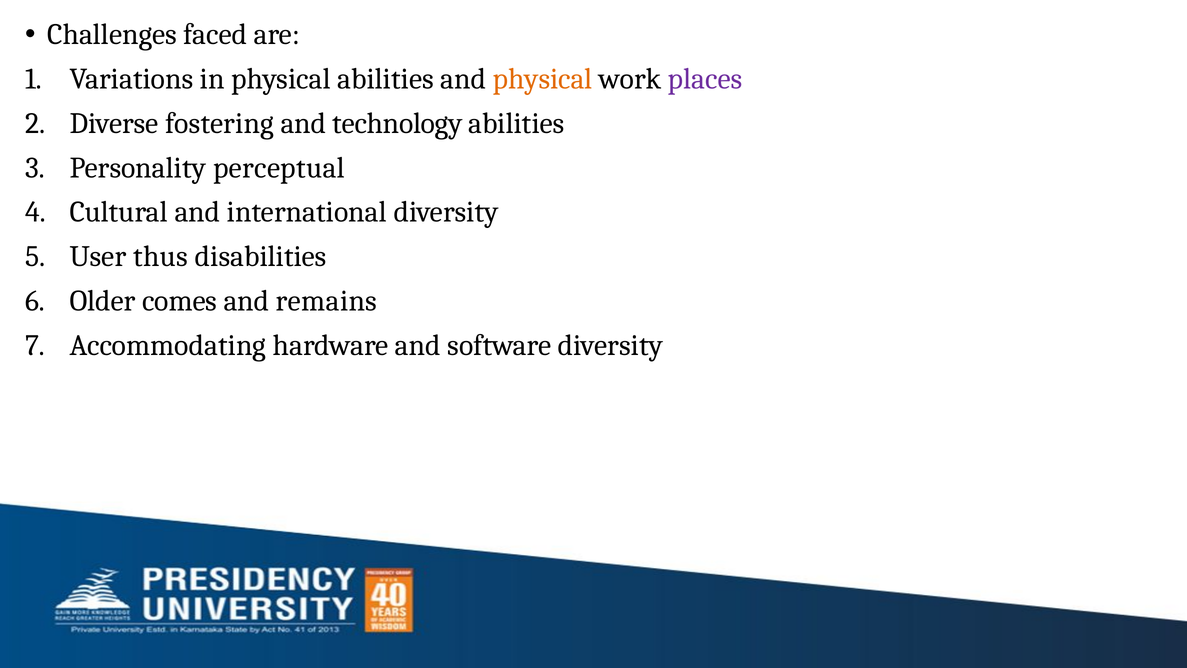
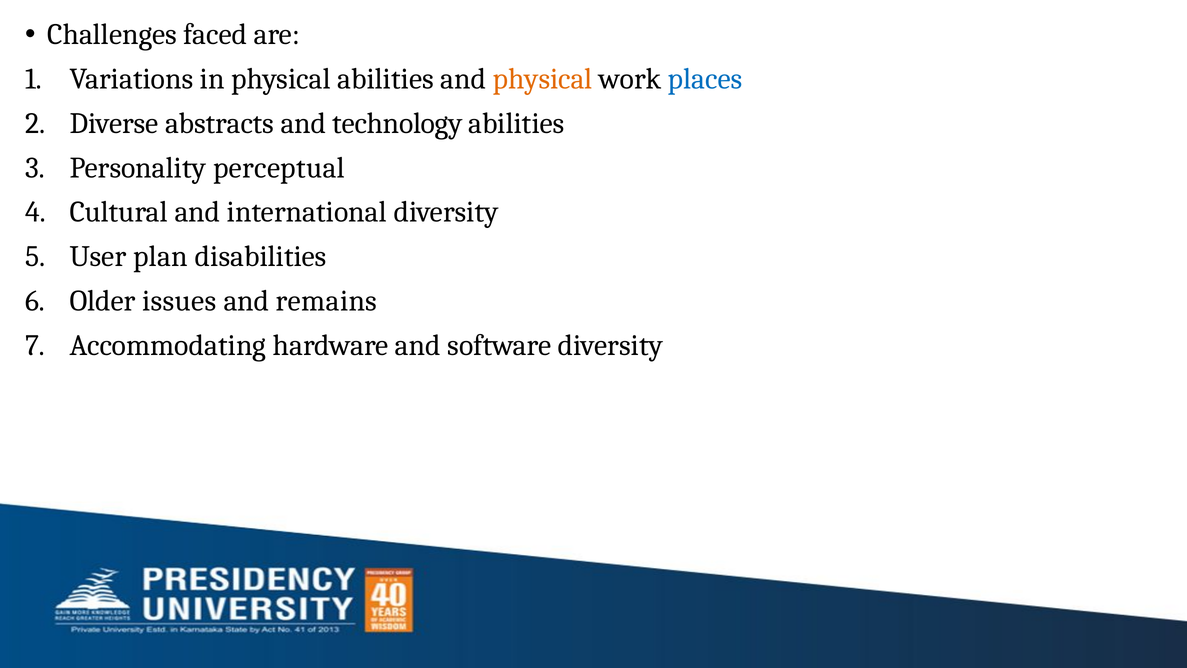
places colour: purple -> blue
fostering: fostering -> abstracts
thus: thus -> plan
comes: comes -> issues
